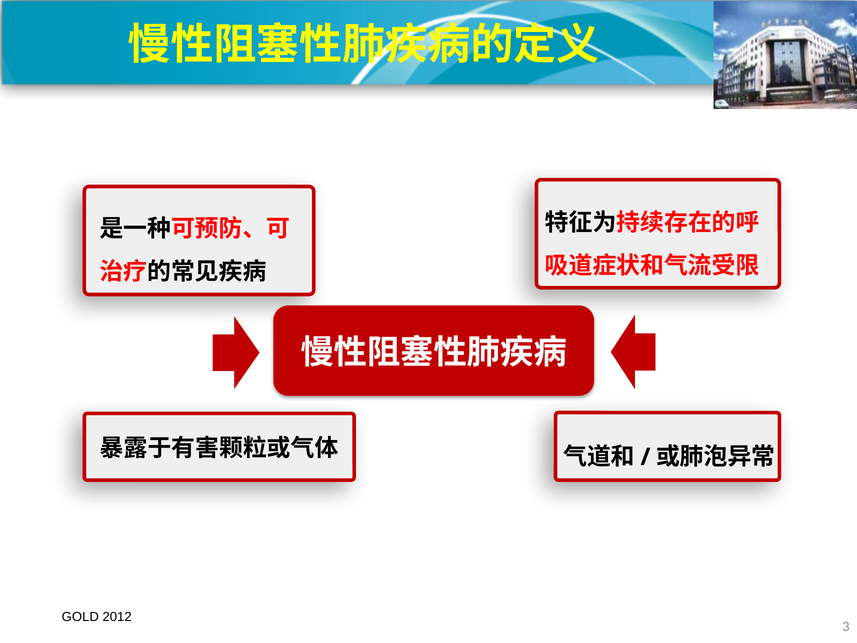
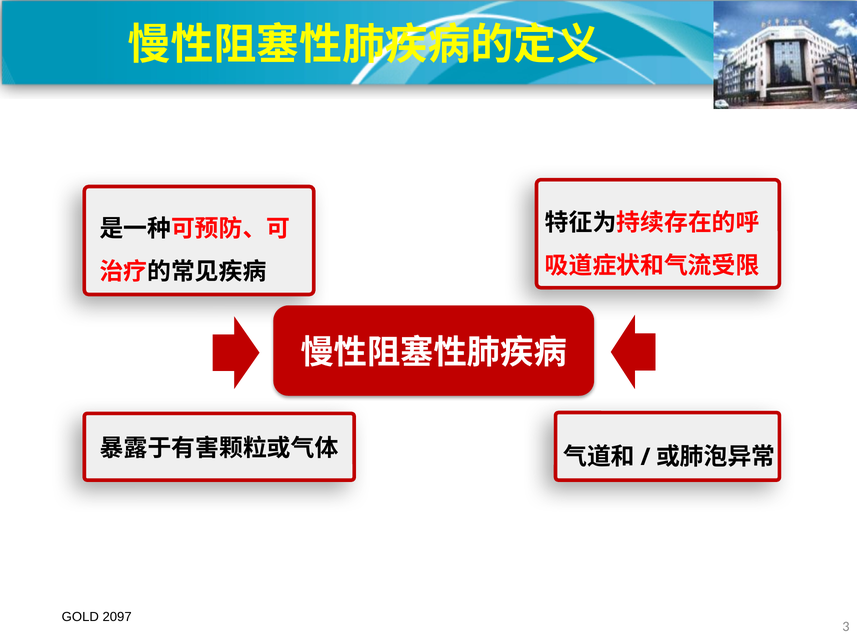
2012: 2012 -> 2097
